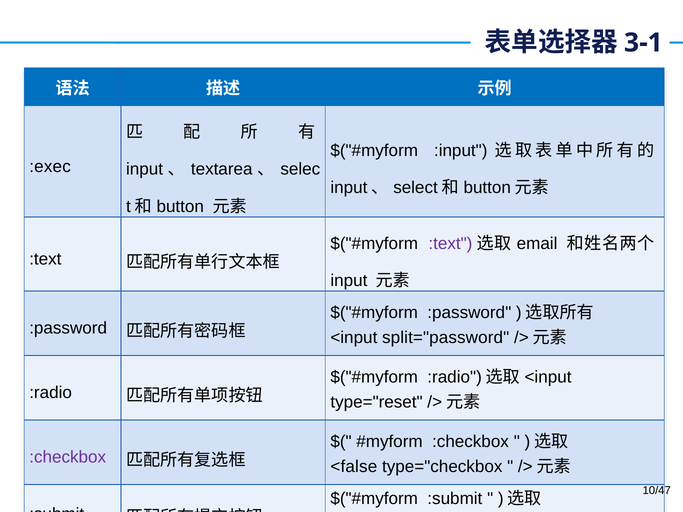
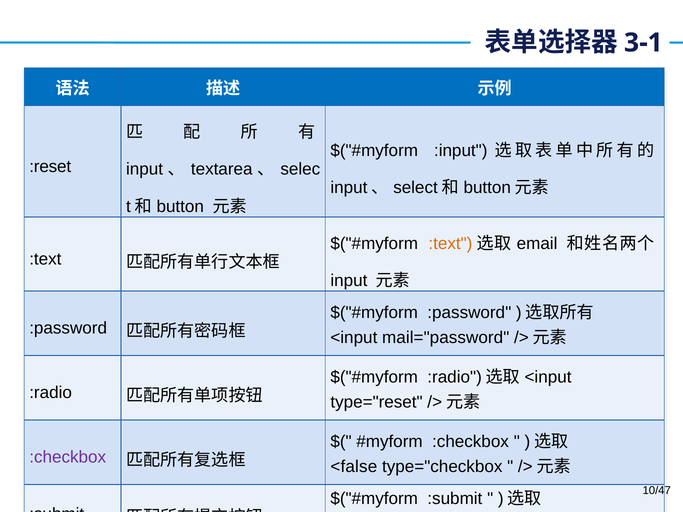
:exec: :exec -> :reset
:text at (450, 244) colour: purple -> orange
split="password: split="password -> mail="password
